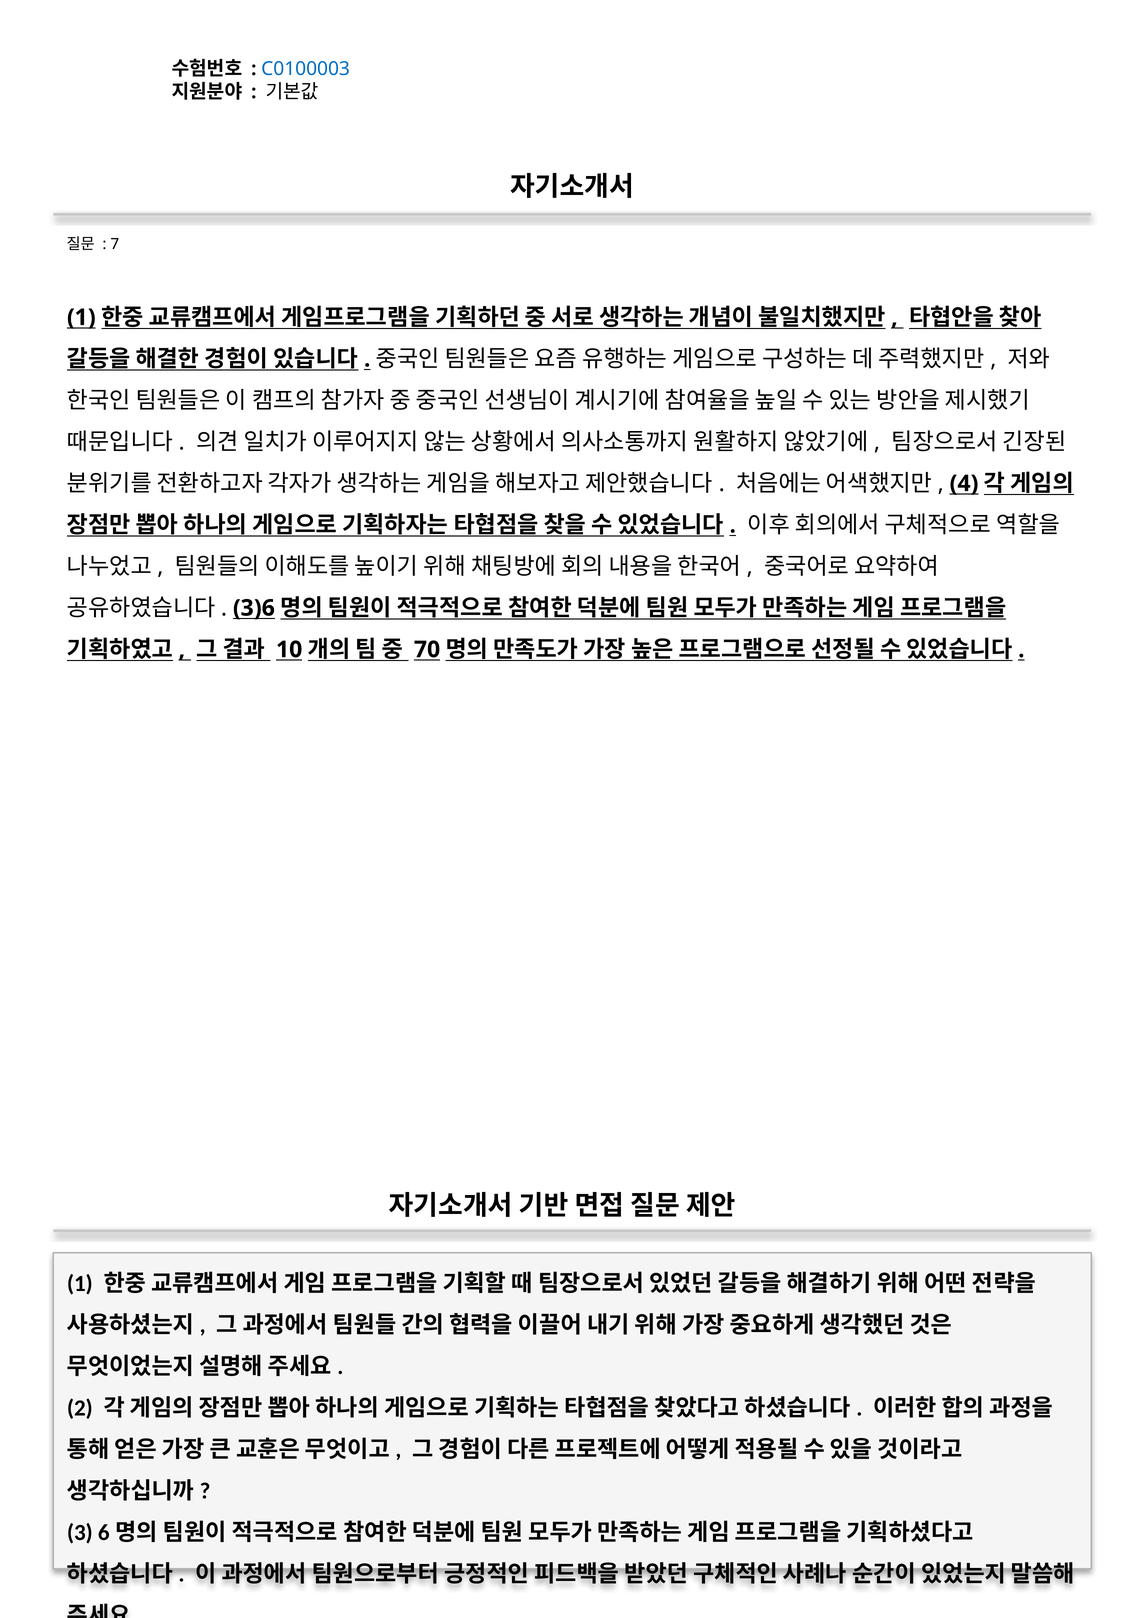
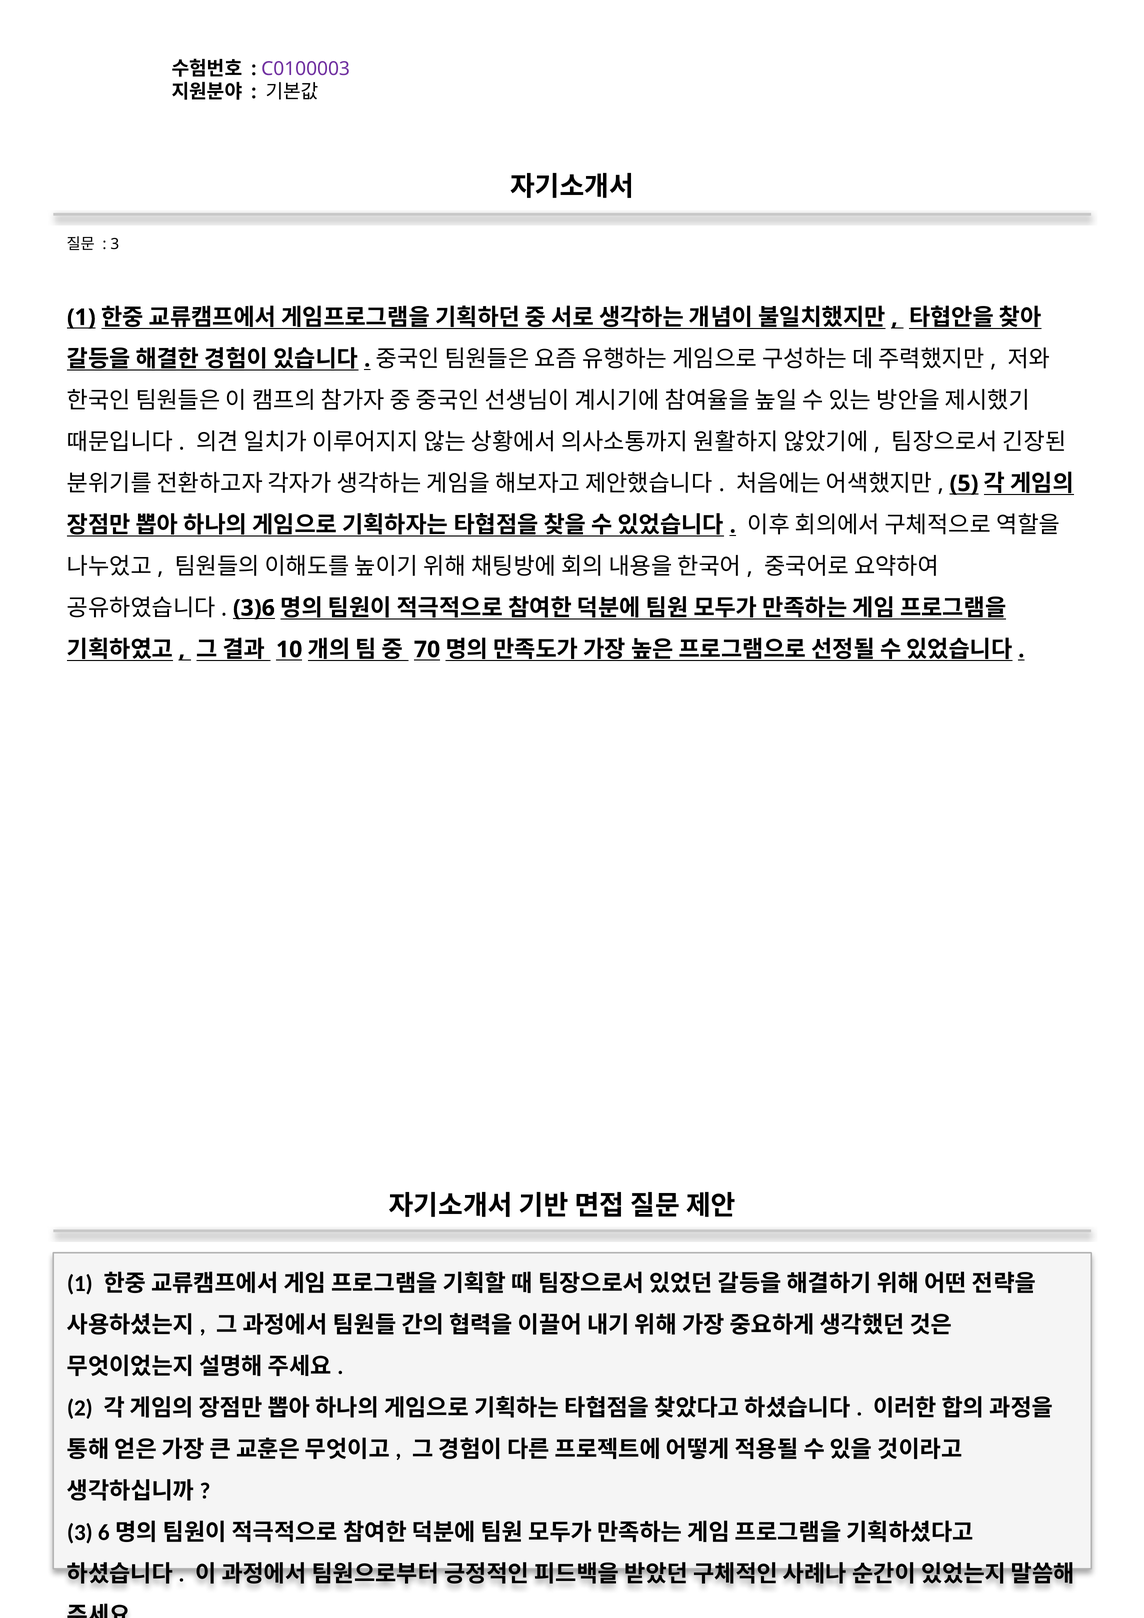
C0100003 colour: blue -> purple
7 at (115, 244): 7 -> 3
4: 4 -> 5
